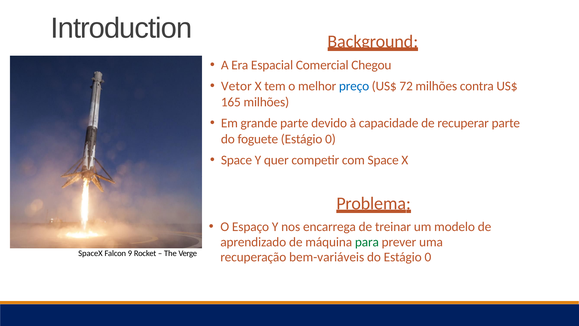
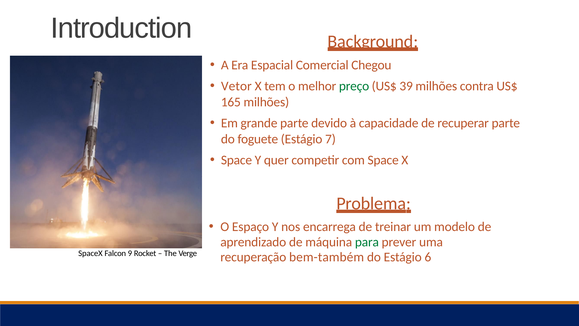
preço colour: blue -> green
72: 72 -> 39
foguete Estágio 0: 0 -> 7
bem-variáveis: bem-variáveis -> bem-também
do Estágio 0: 0 -> 6
